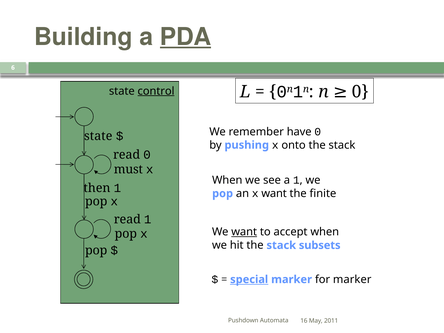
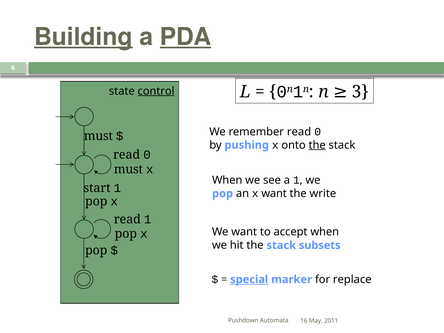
Building underline: none -> present
n 0: 0 -> 3
remember have: have -> read
state at (98, 136): state -> must
the at (317, 145) underline: none -> present
then: then -> start
finite: finite -> write
want at (244, 232) underline: present -> none
for marker: marker -> replace
